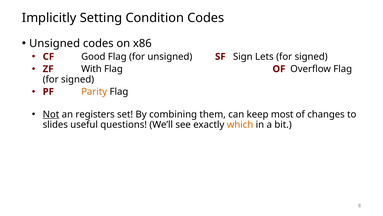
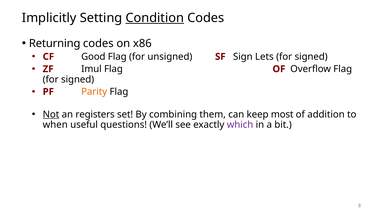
Condition underline: none -> present
Unsigned at (55, 43): Unsigned -> Returning
With: With -> Imul
changes: changes -> addition
slides: slides -> when
which colour: orange -> purple
